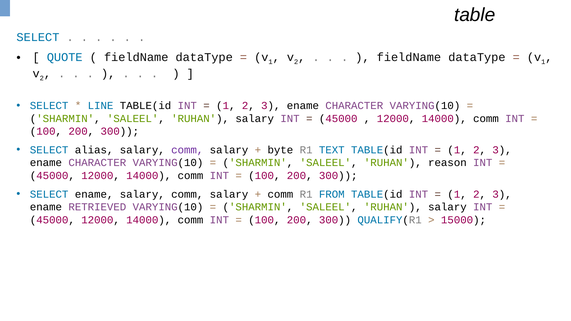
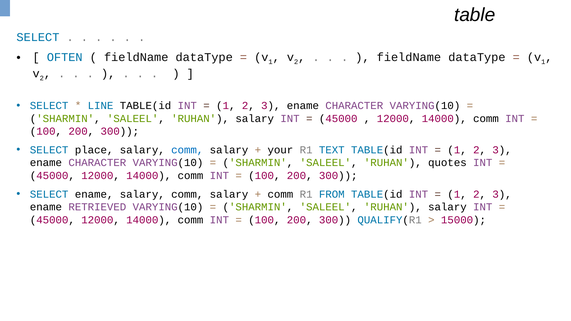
QUOTE: QUOTE -> OFTEN
alias: alias -> place
comm at (187, 150) colour: purple -> blue
byte: byte -> your
reason: reason -> quotes
